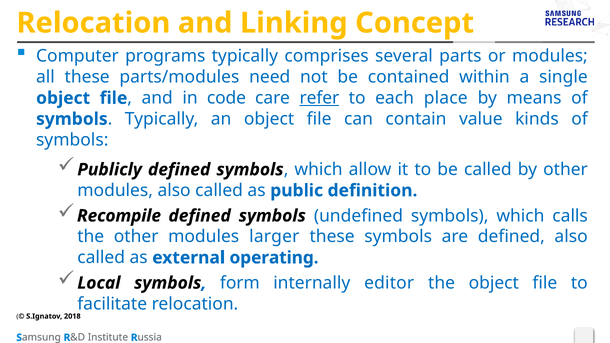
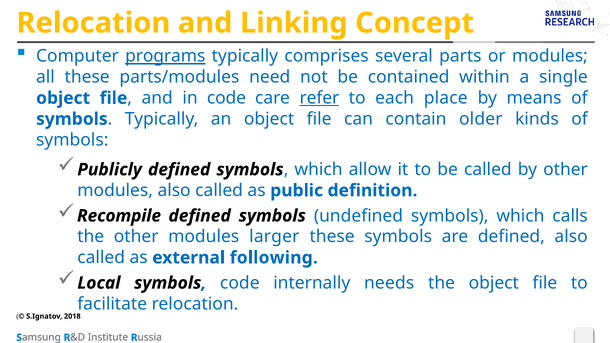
programs underline: none -> present
value: value -> older
operating: operating -> following
symbols form: form -> code
editor: editor -> needs
